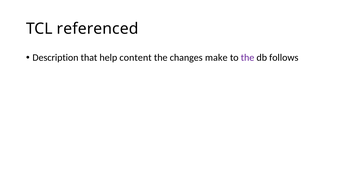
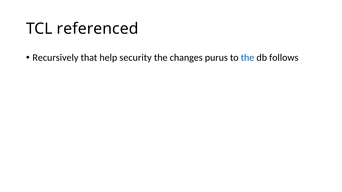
Description: Description -> Recursively
content: content -> security
make: make -> purus
the at (248, 58) colour: purple -> blue
